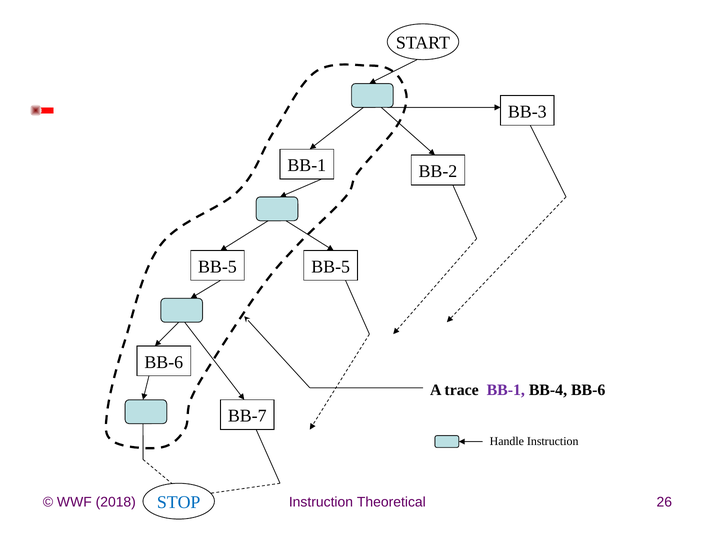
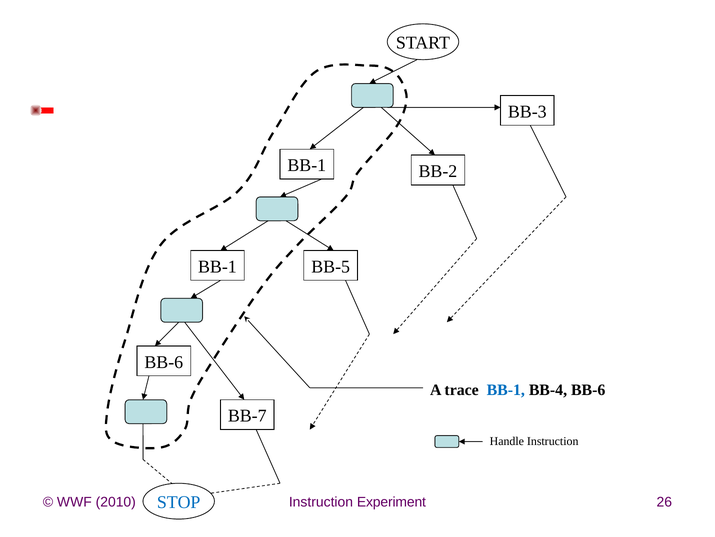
BB-5 at (217, 266): BB-5 -> BB-1
BB-1 at (506, 390) colour: purple -> blue
2018: 2018 -> 2010
Theoretical: Theoretical -> Experiment
